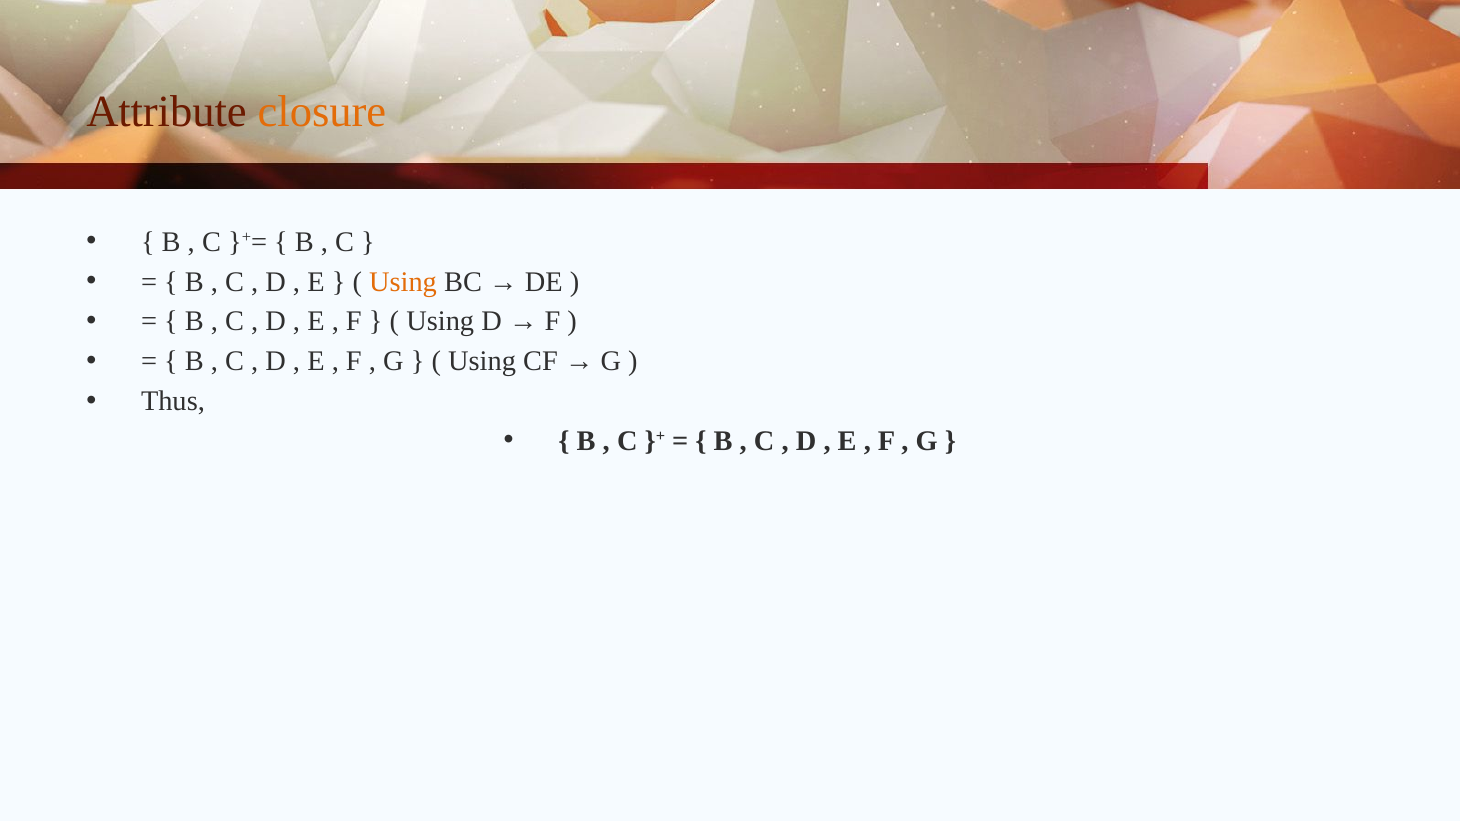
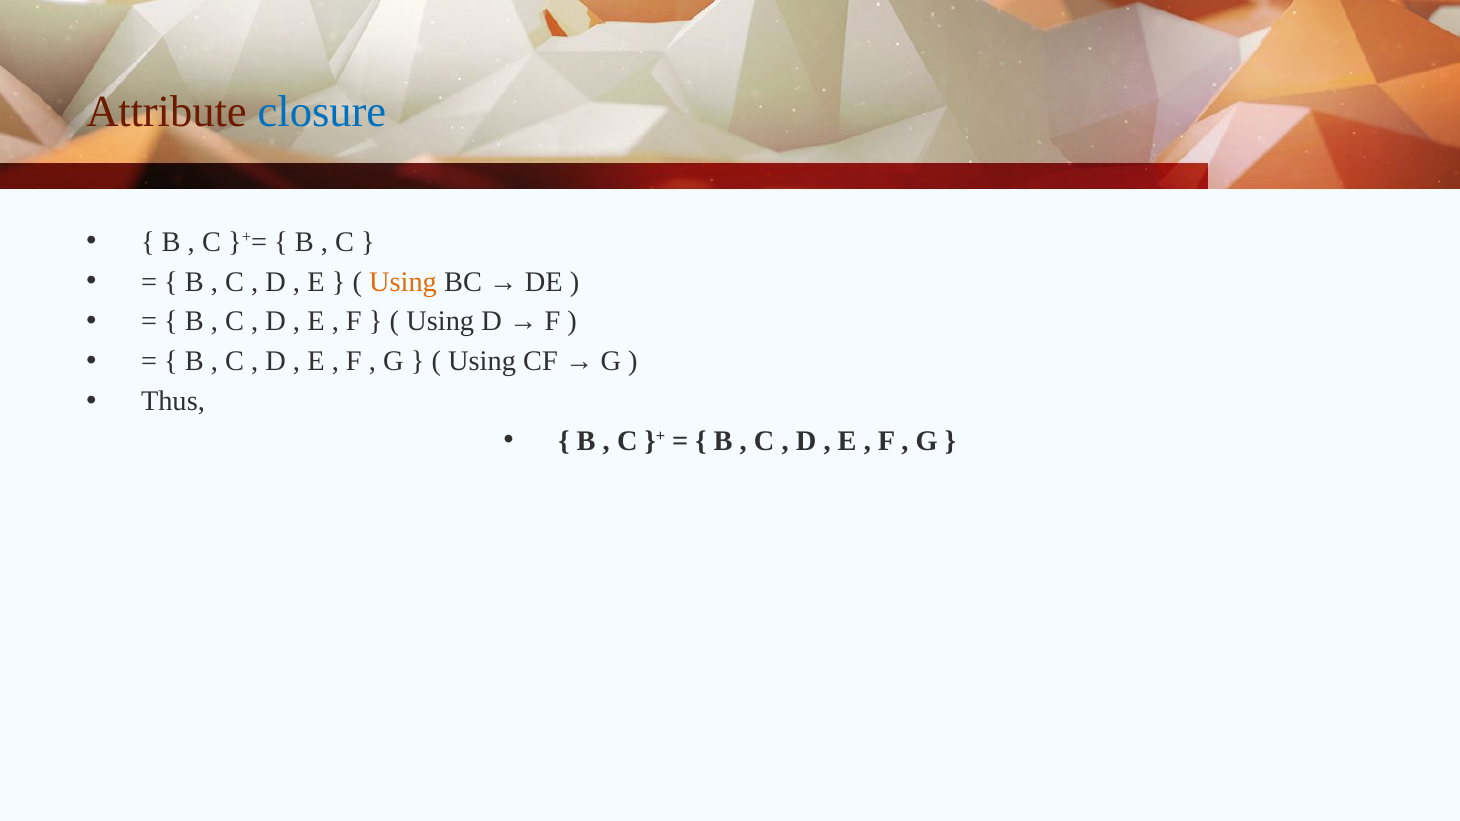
closure colour: orange -> blue
